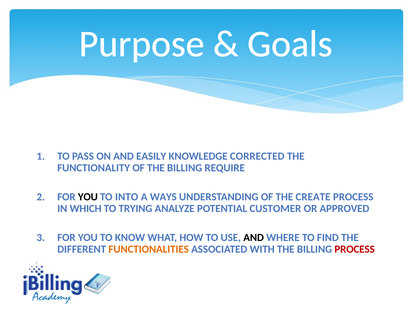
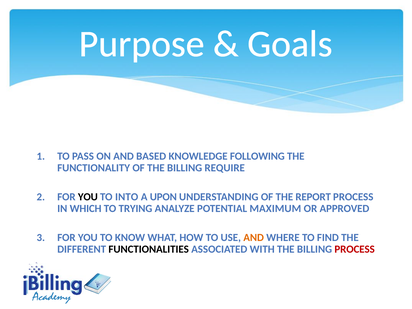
EASILY: EASILY -> BASED
CORRECTED: CORRECTED -> FOLLOWING
WAYS: WAYS -> UPON
CREATE: CREATE -> REPORT
CUSTOMER: CUSTOMER -> MAXIMUM
AND at (254, 237) colour: black -> orange
FUNCTIONALITIES colour: orange -> black
